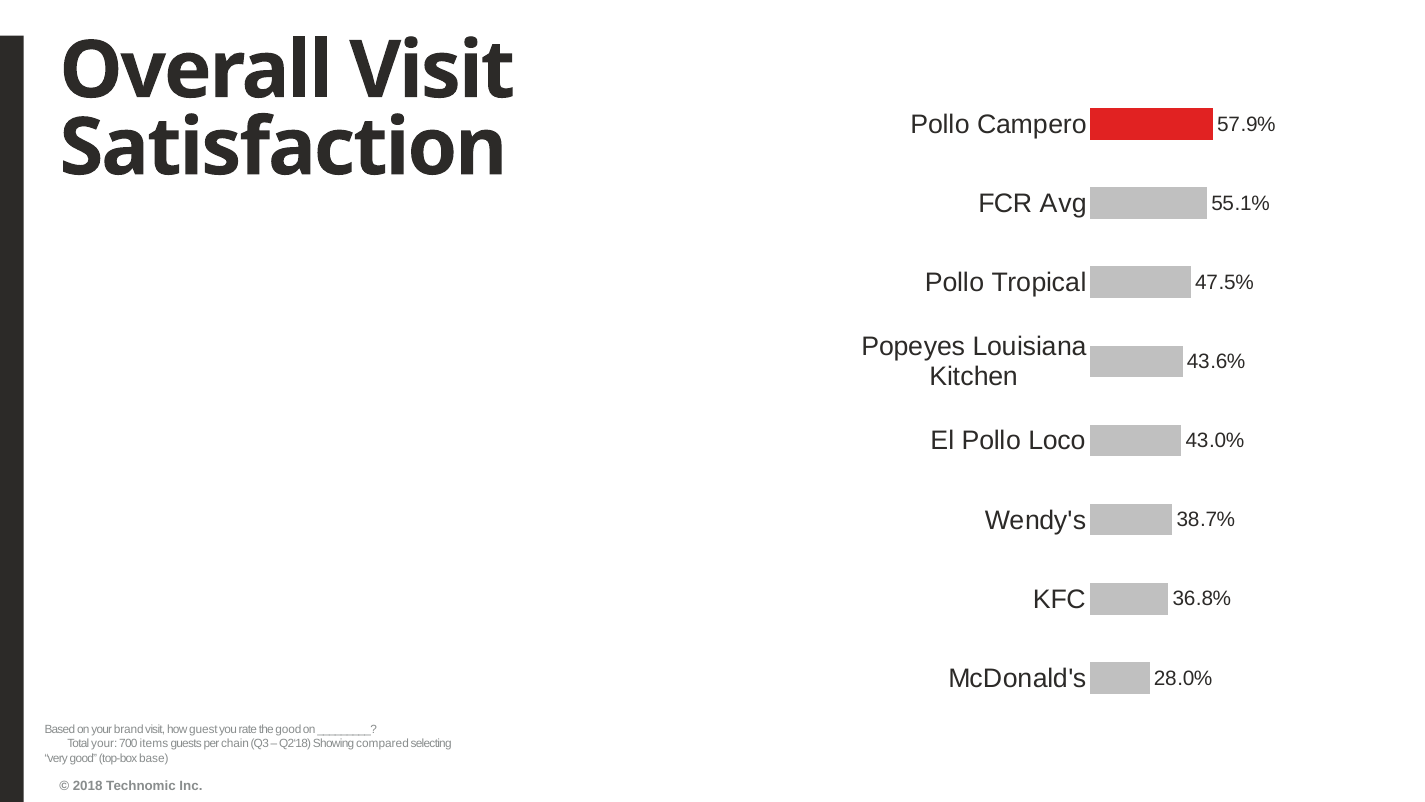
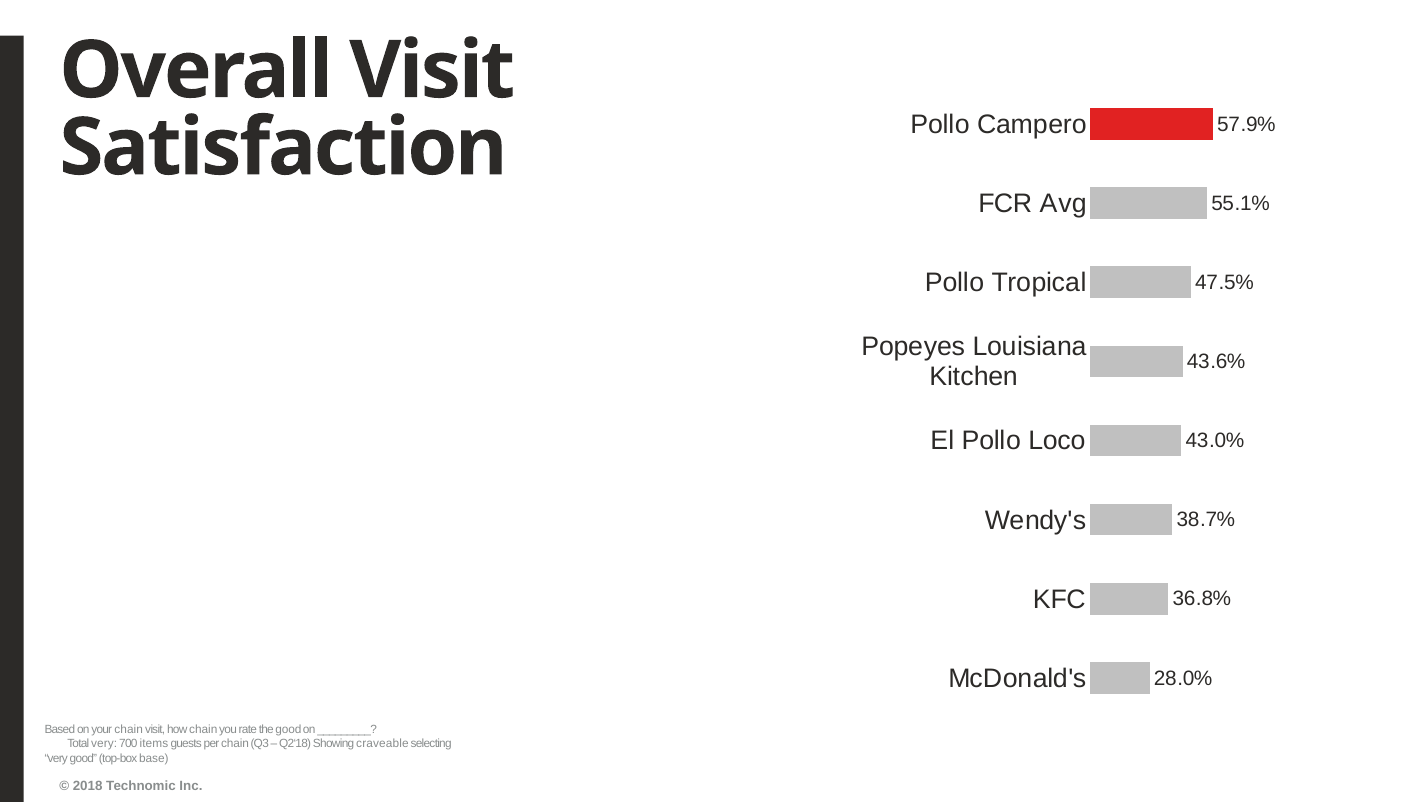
your brand: brand -> chain
how guest: guest -> chain
Total your: your -> very
compared: compared -> craveable
